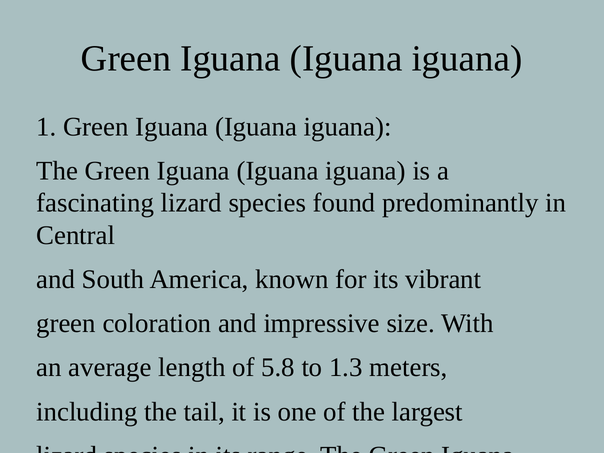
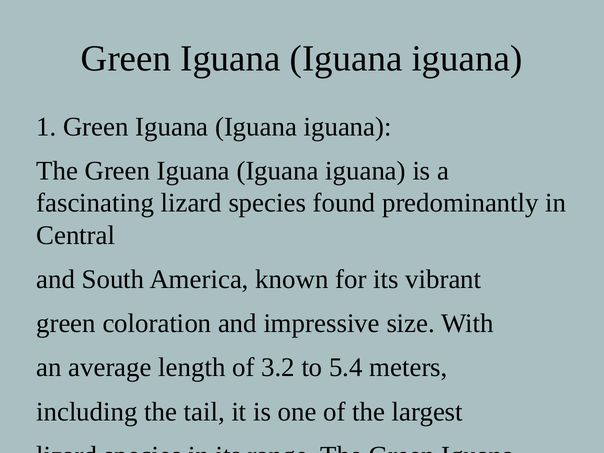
5.8: 5.8 -> 3.2
1.3: 1.3 -> 5.4
